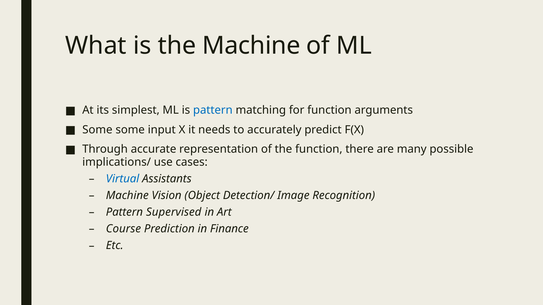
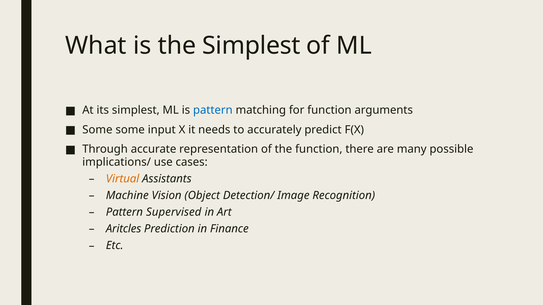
the Machine: Machine -> Simplest
Virtual colour: blue -> orange
Course: Course -> Aritcles
